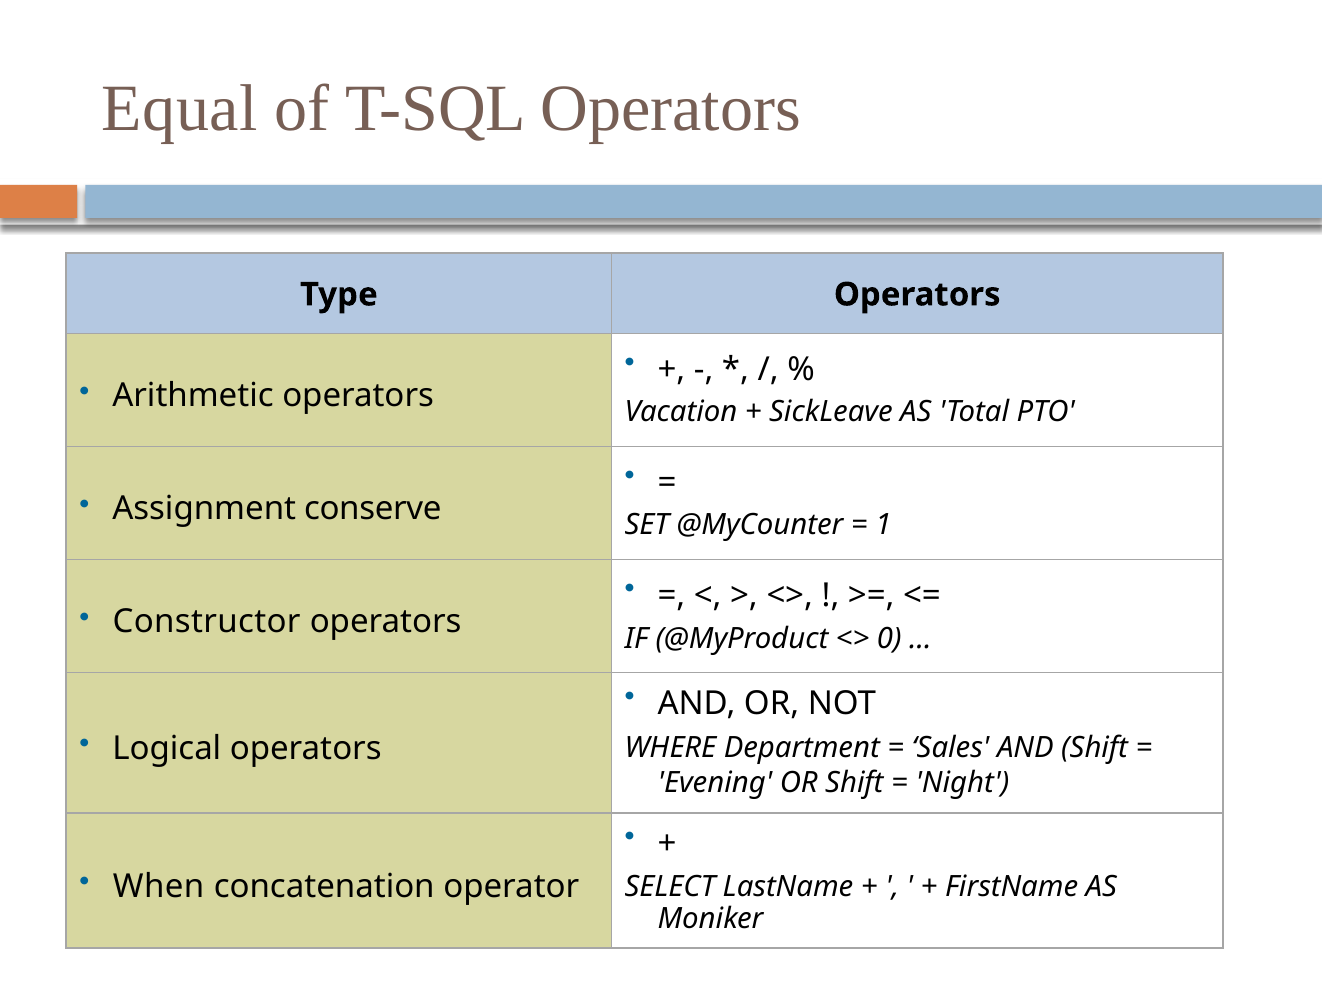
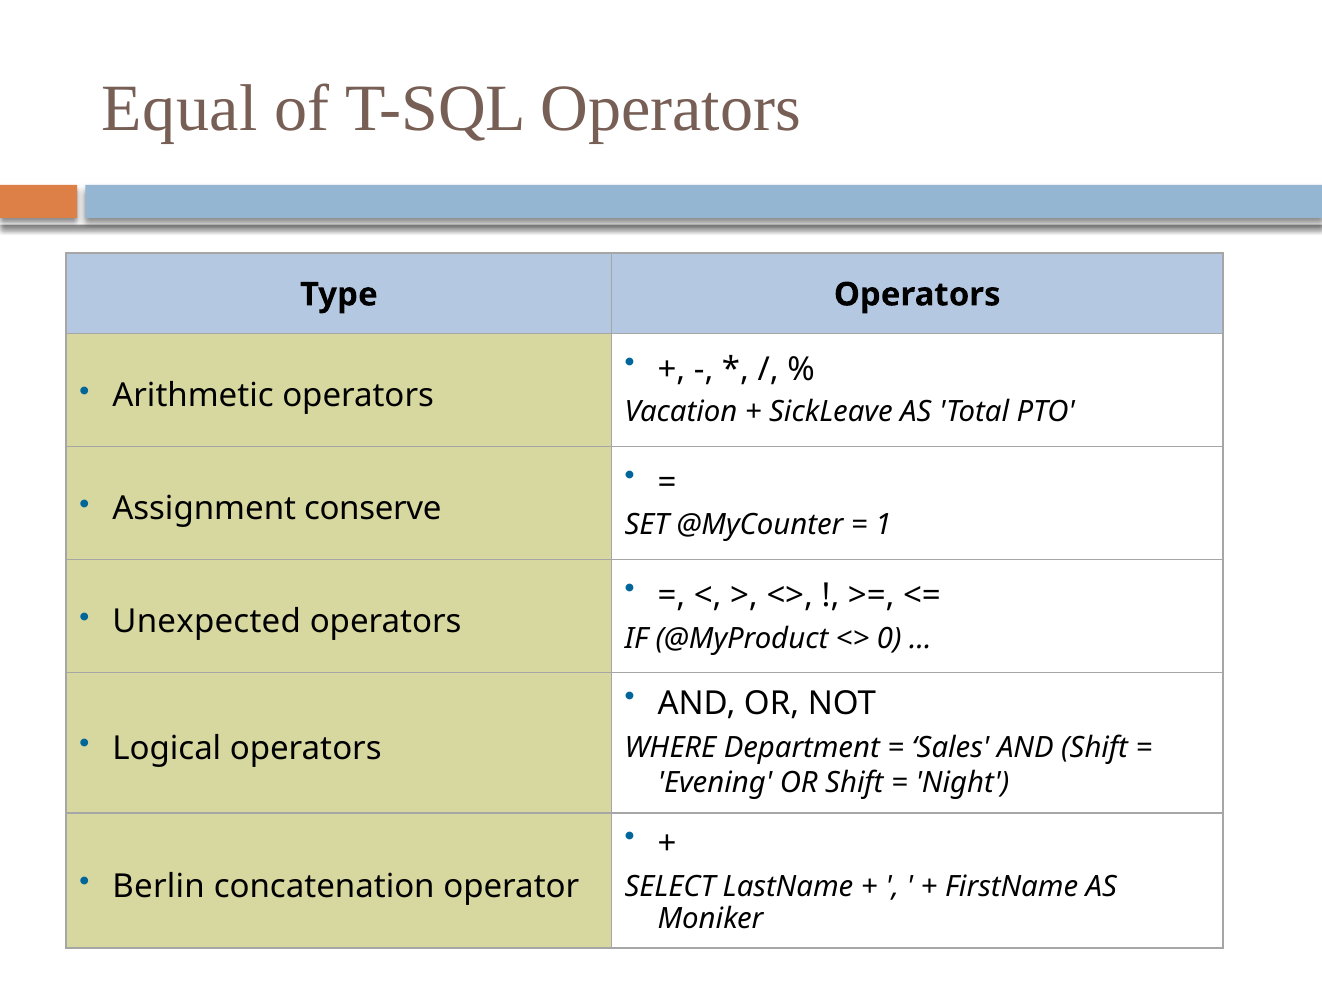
Constructor: Constructor -> Unexpected
When: When -> Berlin
